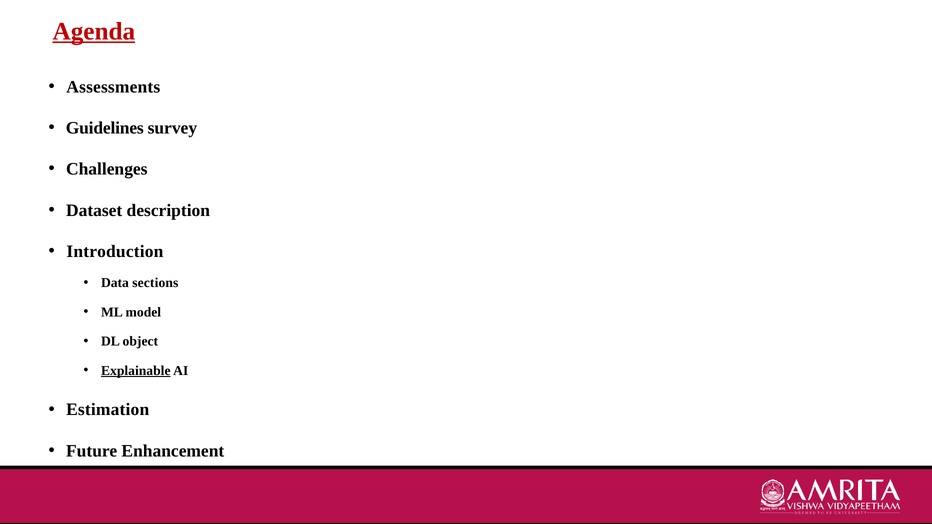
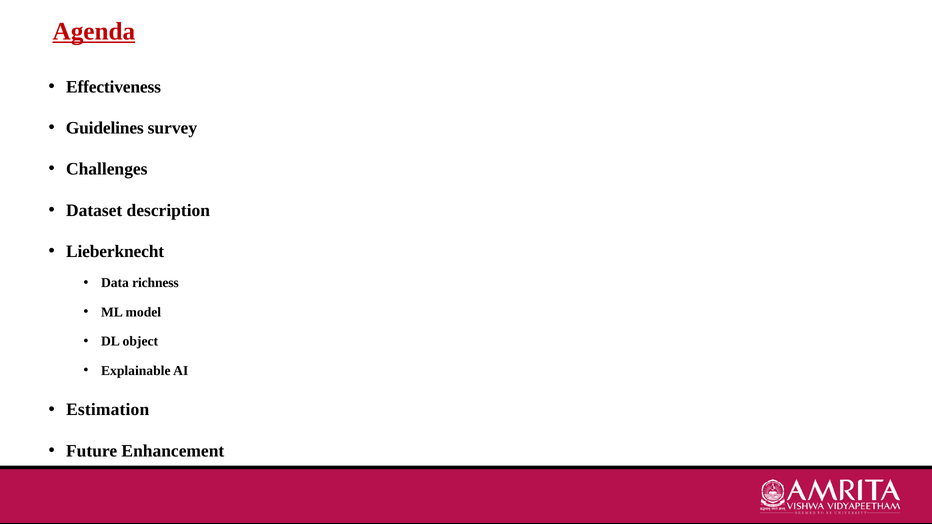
Assessments: Assessments -> Effectiveness
Introduction: Introduction -> Lieberknecht
sections: sections -> richness
Explainable underline: present -> none
